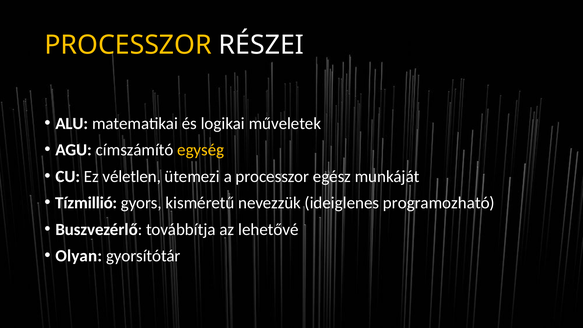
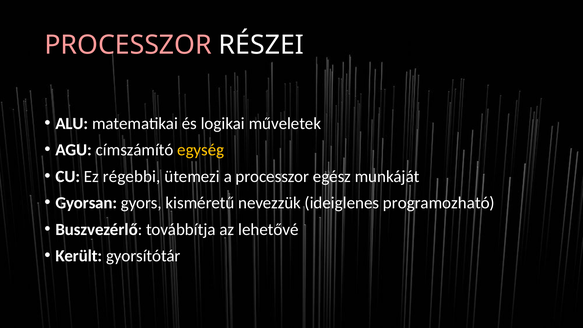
PROCESSZOR at (128, 45) colour: yellow -> pink
véletlen: véletlen -> régebbi
Tízmillió: Tízmillió -> Gyorsan
Olyan: Olyan -> Került
